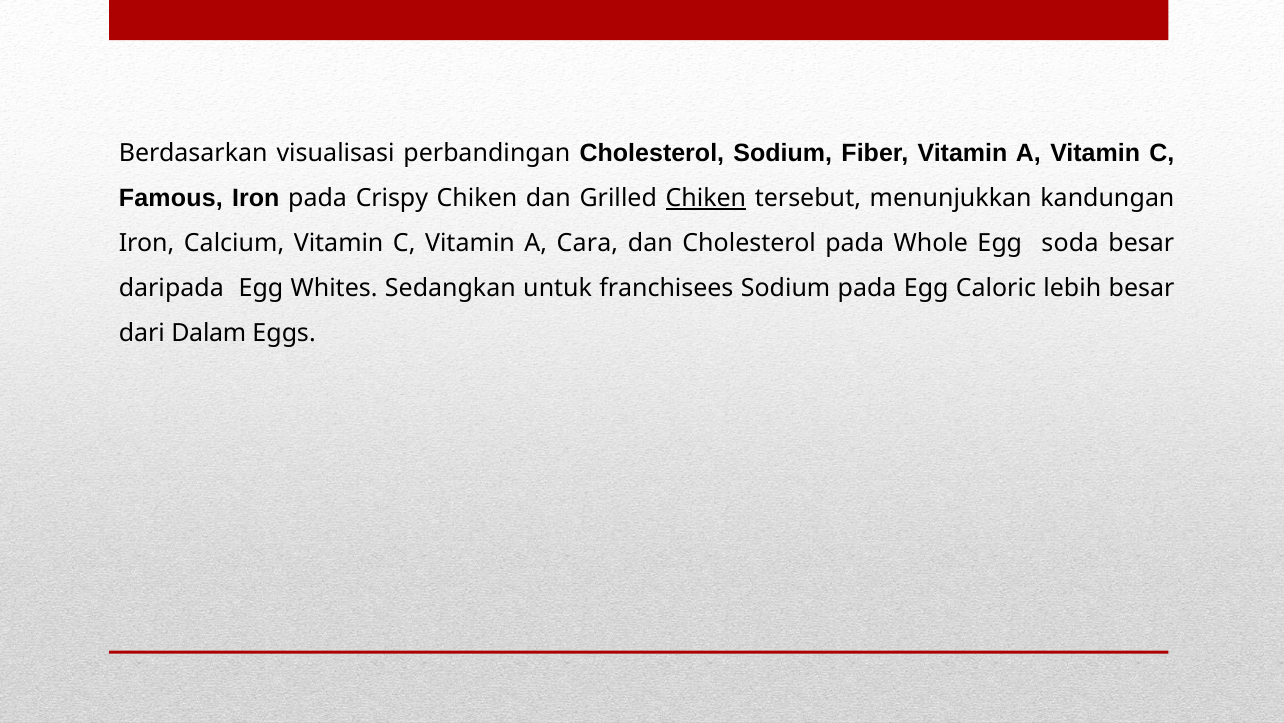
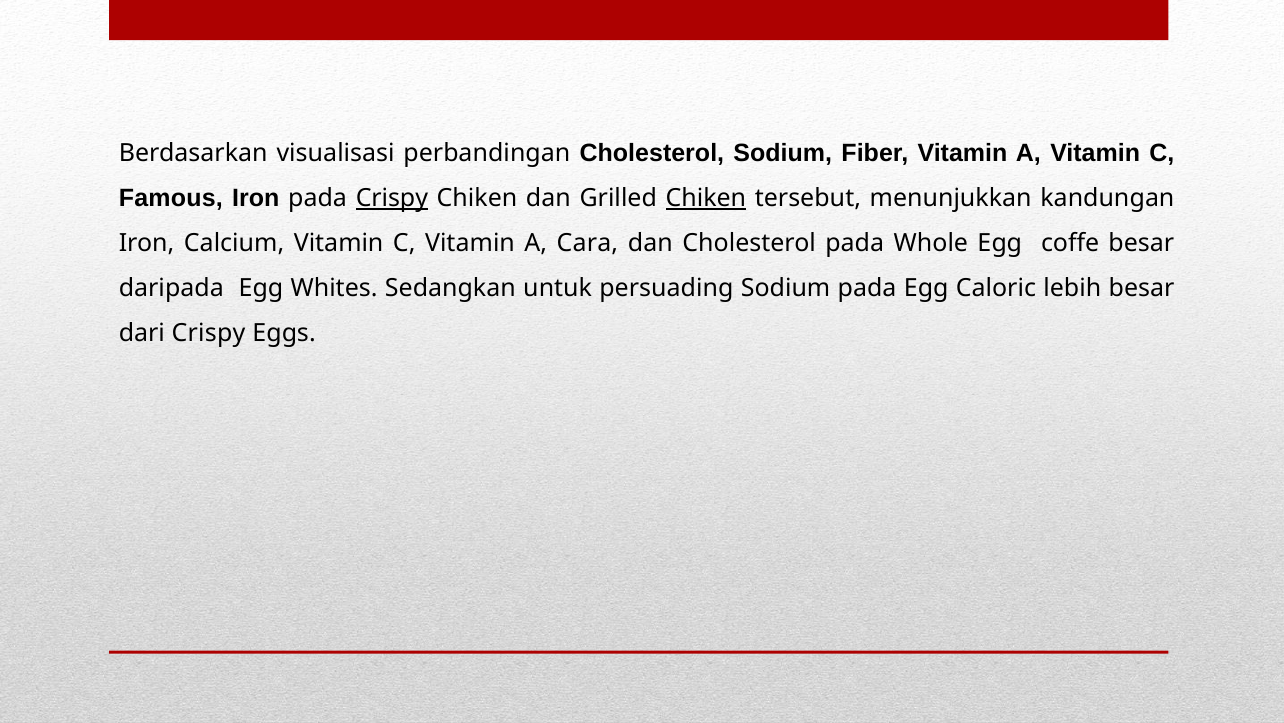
Crispy at (392, 198) underline: none -> present
soda: soda -> coffe
franchisees: franchisees -> persuading
dari Dalam: Dalam -> Crispy
